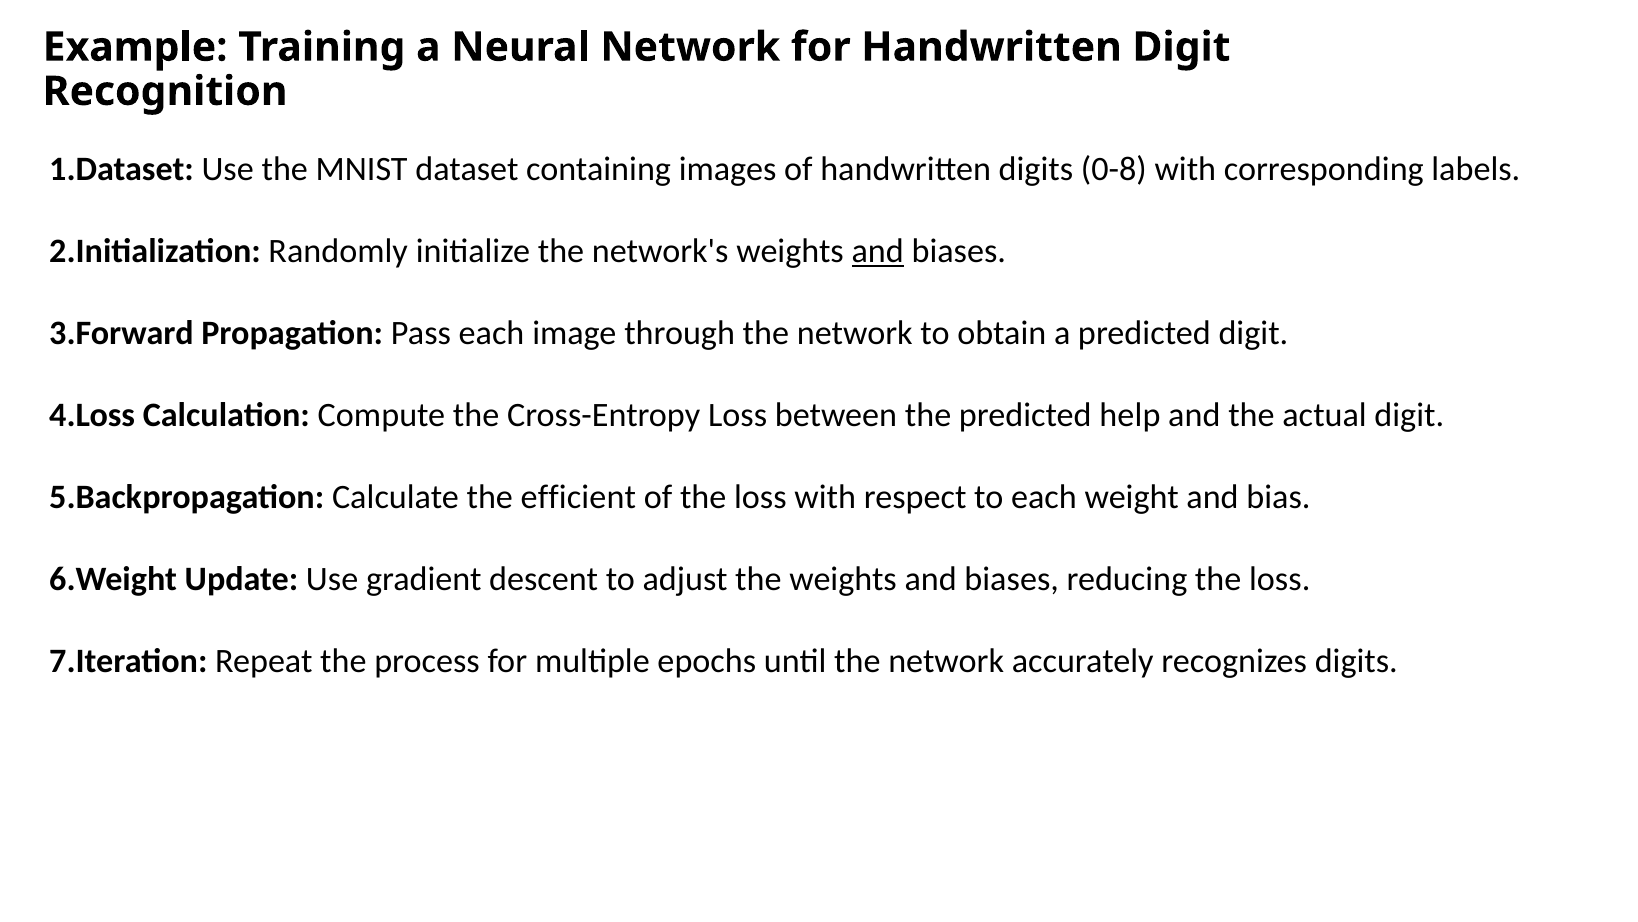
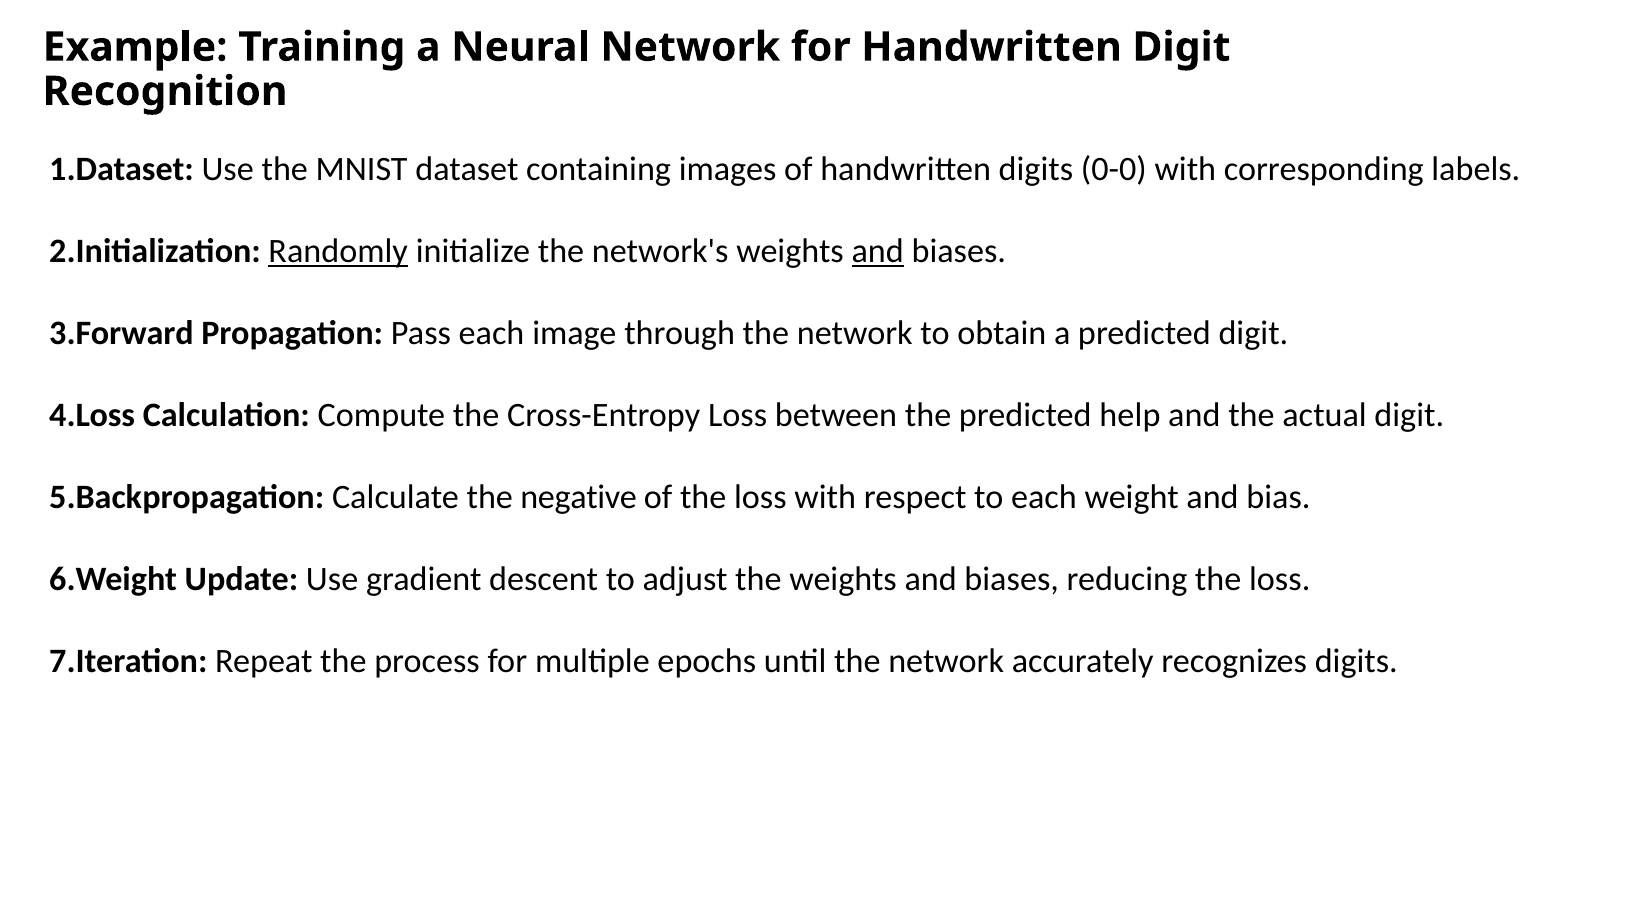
0-8: 0-8 -> 0-0
Randomly underline: none -> present
efficient: efficient -> negative
